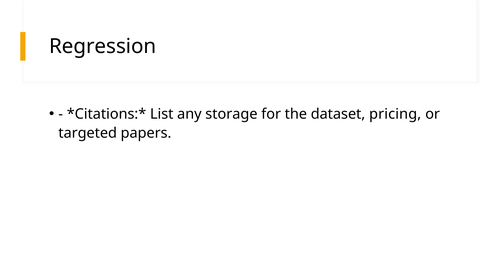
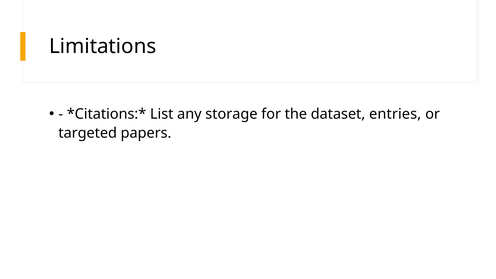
Regression: Regression -> Limitations
pricing: pricing -> entries
